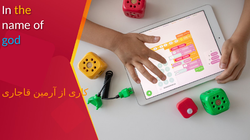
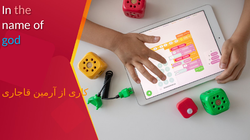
the colour: yellow -> pink
